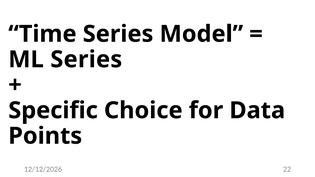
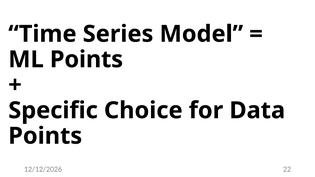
ML Series: Series -> Points
